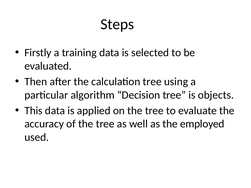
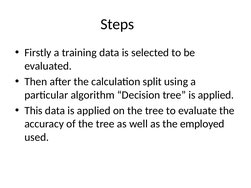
calculation tree: tree -> split
tree is objects: objects -> applied
